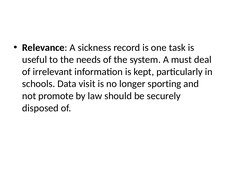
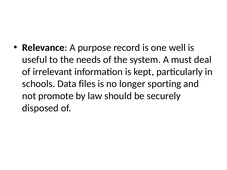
sickness: sickness -> purpose
task: task -> well
visit: visit -> files
